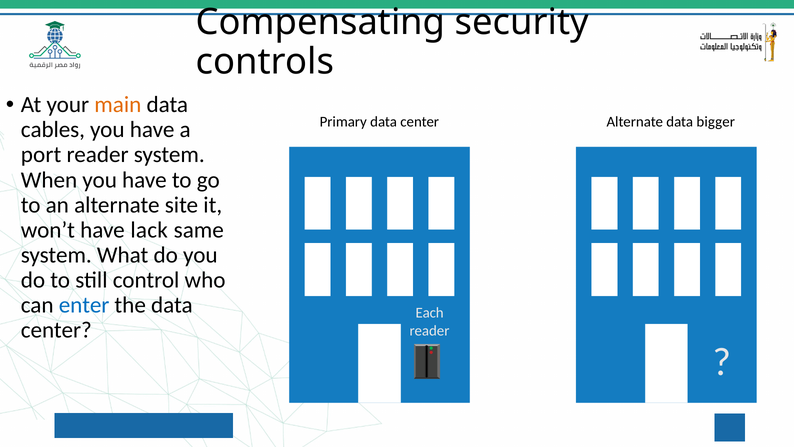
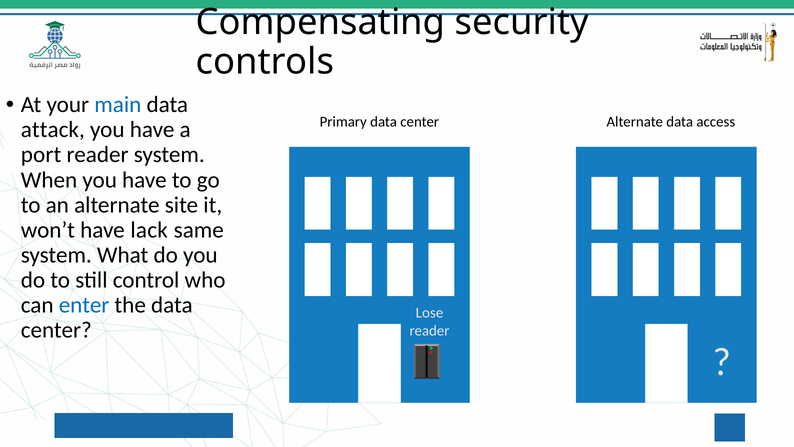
main colour: orange -> blue
bigger: bigger -> access
cables: cables -> attack
Each: Each -> Lose
